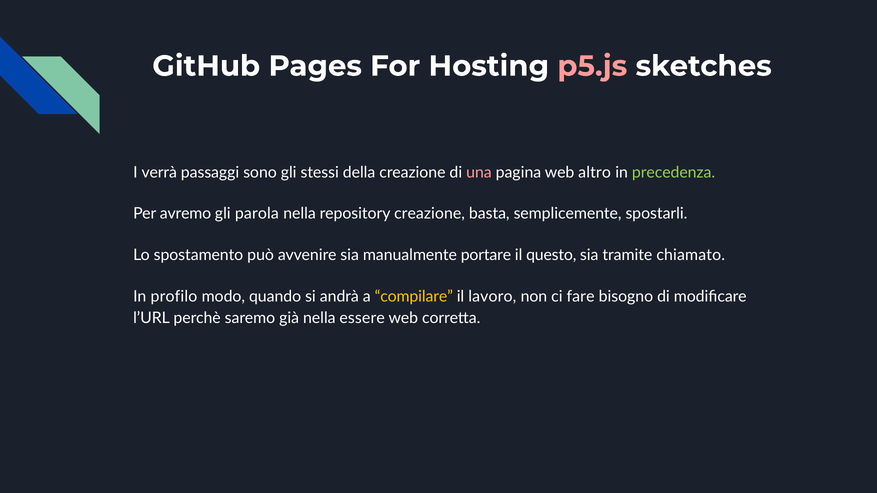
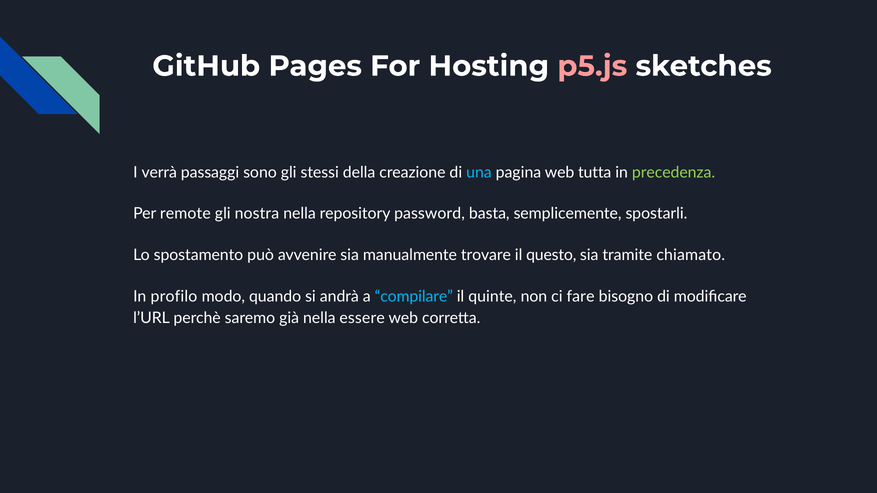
una colour: pink -> light blue
altro: altro -> tutta
avremo: avremo -> remote
parola: parola -> nostra
repository creazione: creazione -> password
portare: portare -> trovare
compilare colour: yellow -> light blue
lavoro: lavoro -> quinte
